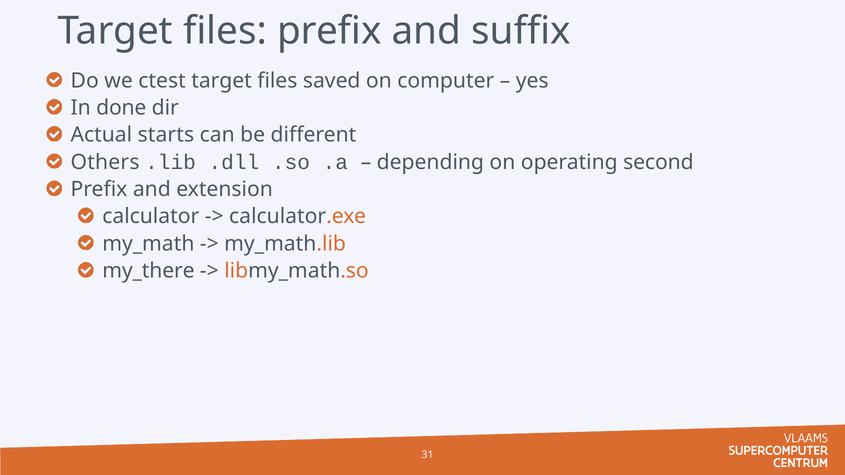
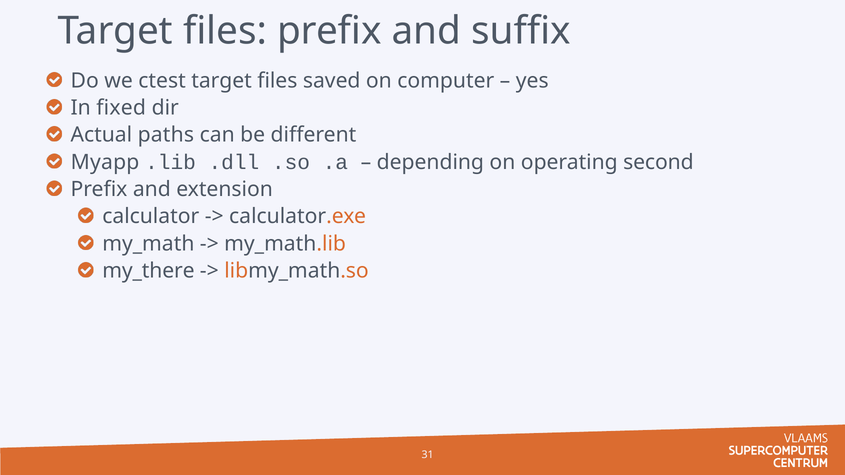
done: done -> fixed
starts: starts -> paths
Others: Others -> Myapp
